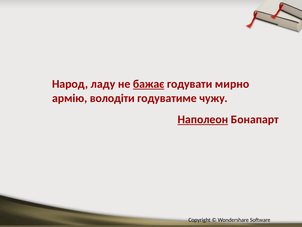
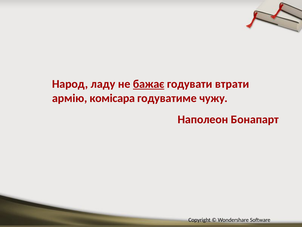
мирно: мирно -> втрати
володіти: володіти -> комісара
Наполеон underline: present -> none
